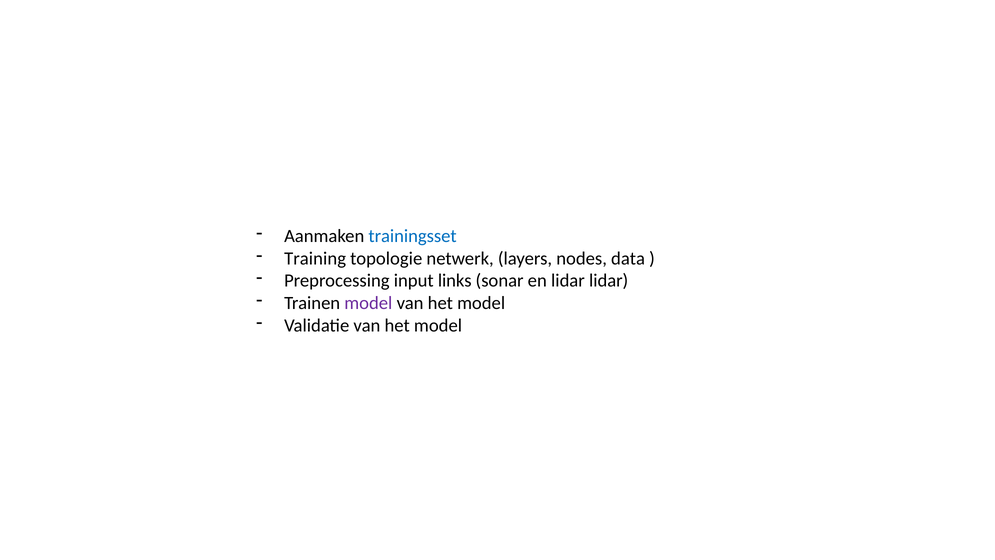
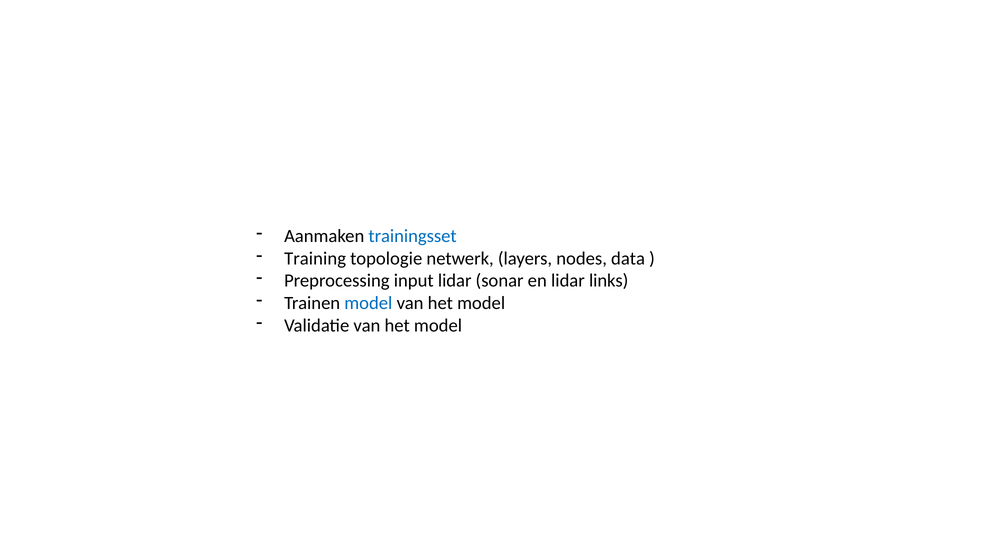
input links: links -> lidar
lidar lidar: lidar -> links
model at (368, 303) colour: purple -> blue
